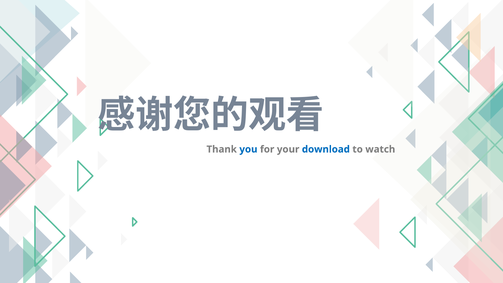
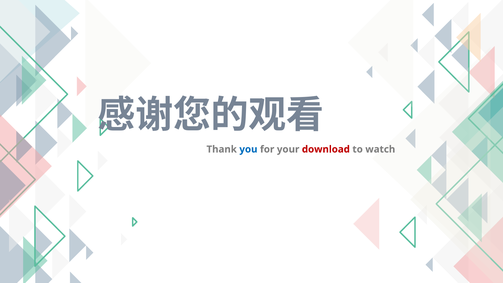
download colour: blue -> red
